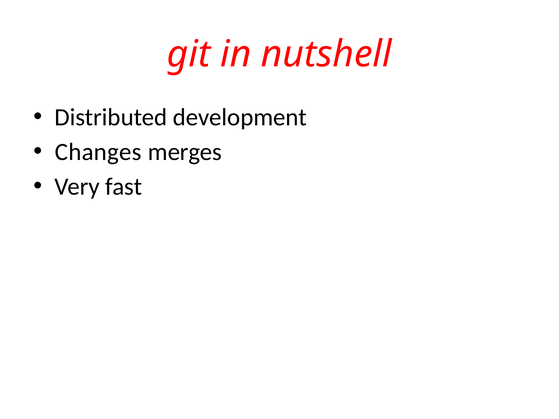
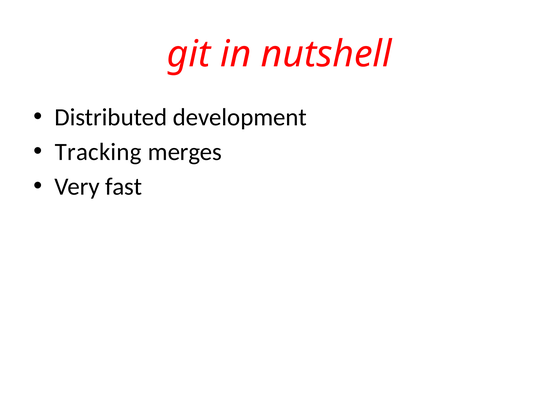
Changes: Changes -> Tracking
